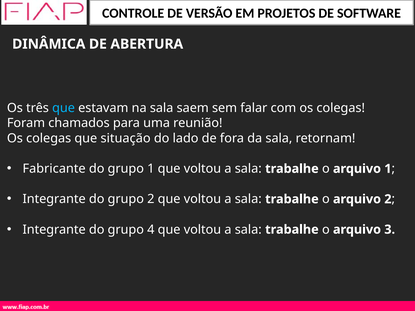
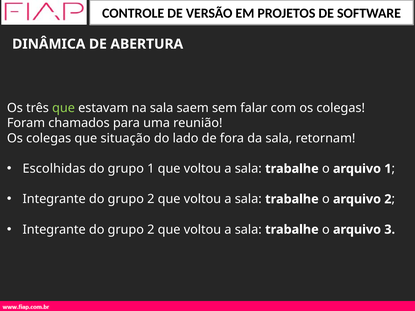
que at (64, 108) colour: light blue -> light green
Fabricante: Fabricante -> Escolhidas
4 at (151, 230): 4 -> 2
